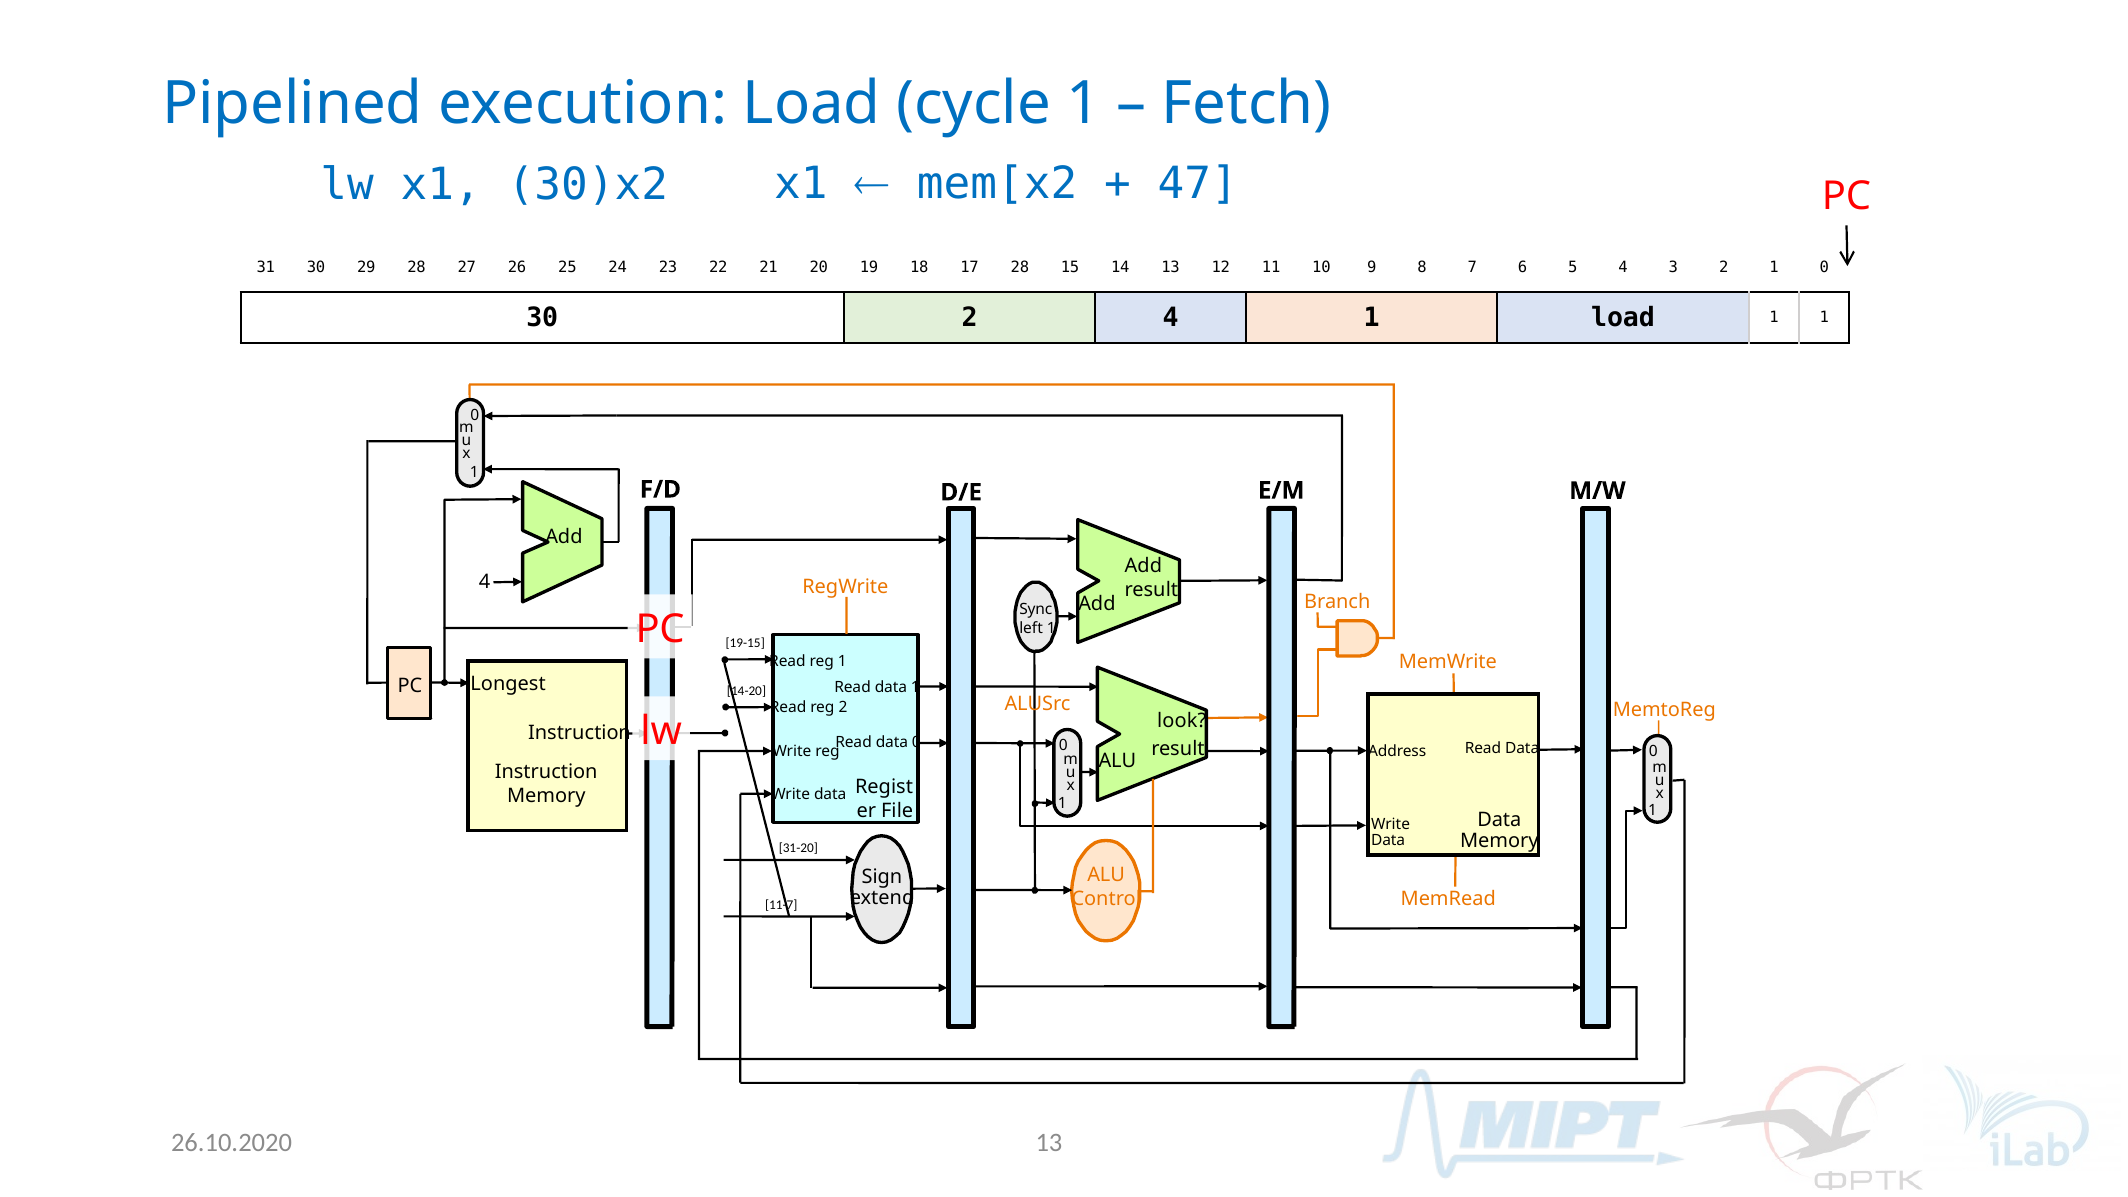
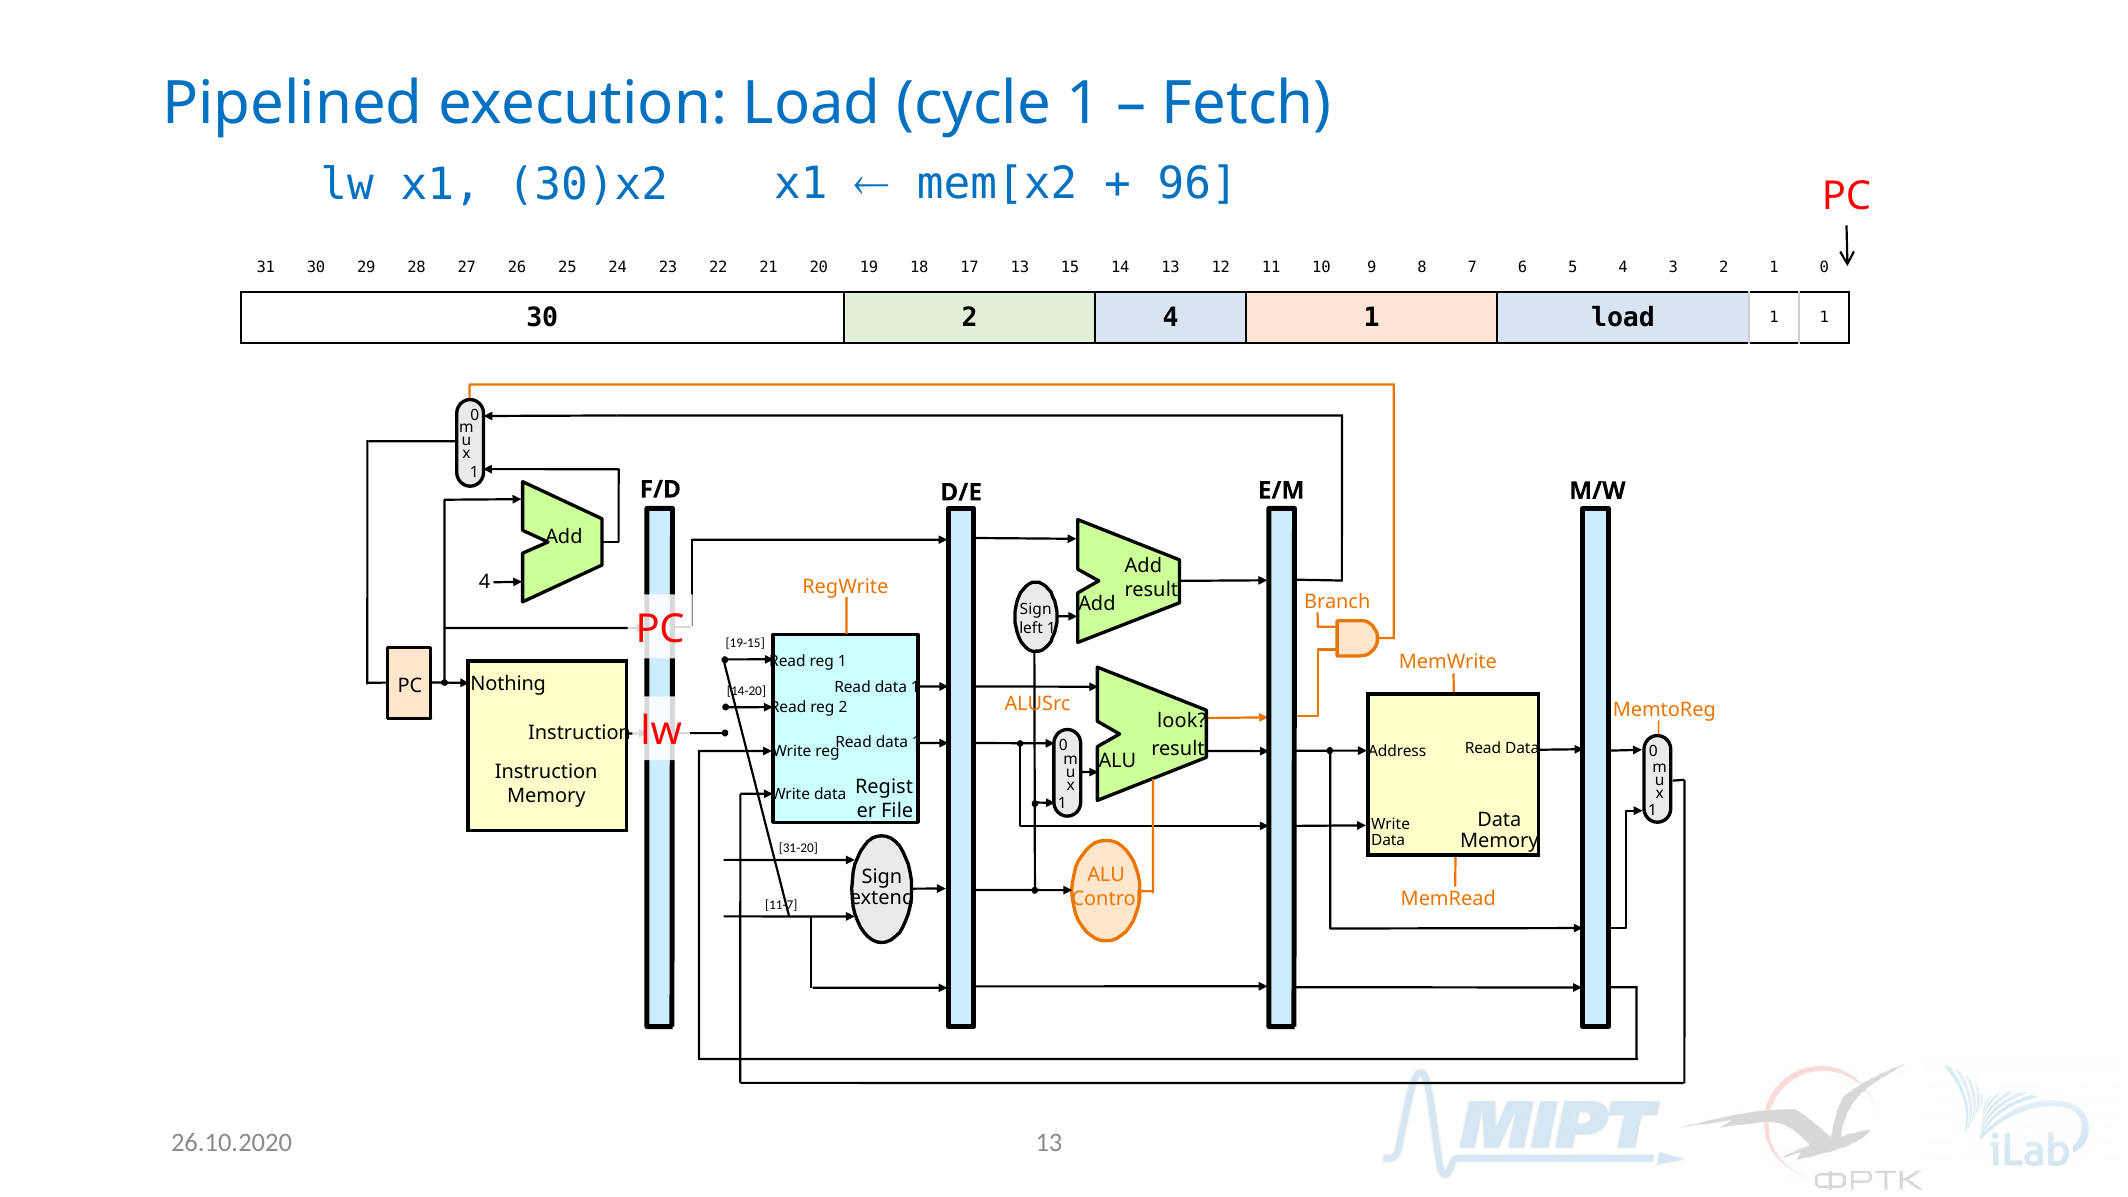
47: 47 -> 96
17 28: 28 -> 13
Sync at (1036, 609): Sync -> Sign
Longest: Longest -> Nothing
0 at (916, 743): 0 -> 1
